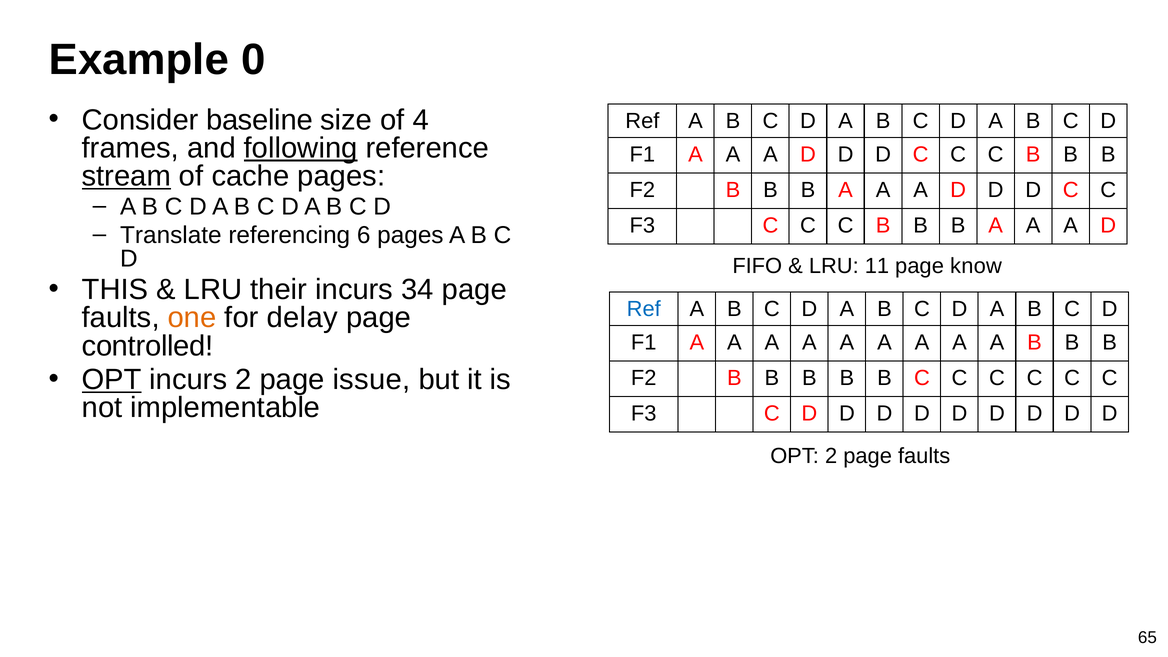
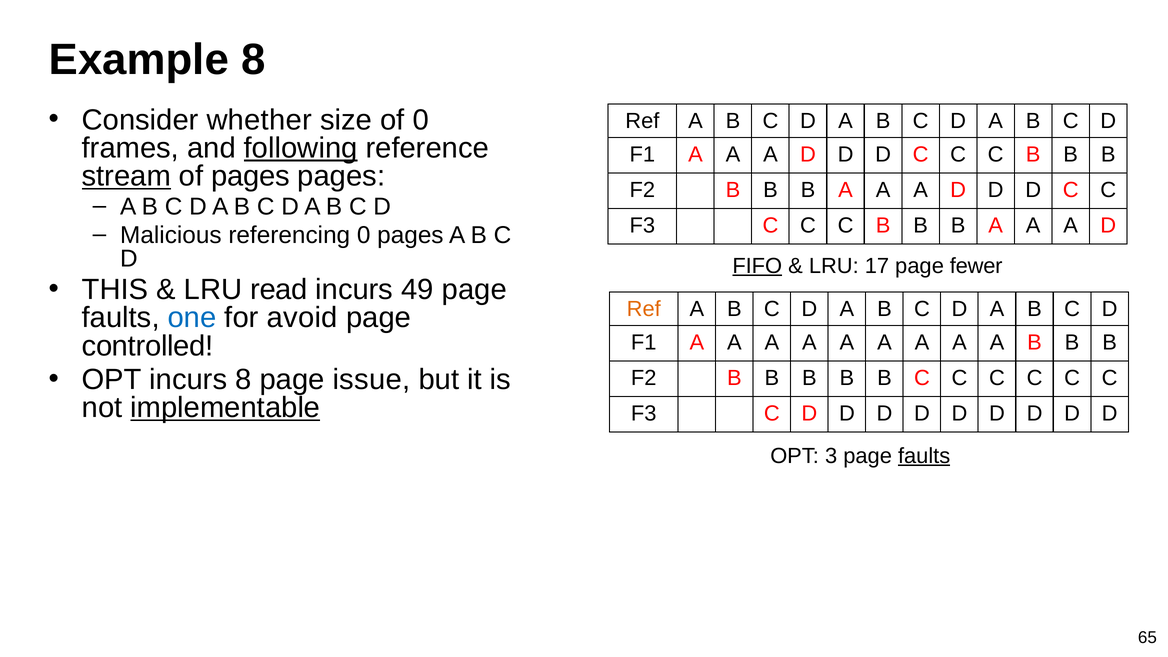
Example 0: 0 -> 8
baseline: baseline -> whether
of 4: 4 -> 0
of cache: cache -> pages
Translate: Translate -> Malicious
referencing 6: 6 -> 0
FIFO underline: none -> present
11: 11 -> 17
know: know -> fewer
their: their -> read
34: 34 -> 49
Ref at (644, 309) colour: blue -> orange
one colour: orange -> blue
delay: delay -> avoid
OPT at (112, 380) underline: present -> none
incurs 2: 2 -> 8
implementable underline: none -> present
OPT 2: 2 -> 3
faults at (924, 456) underline: none -> present
